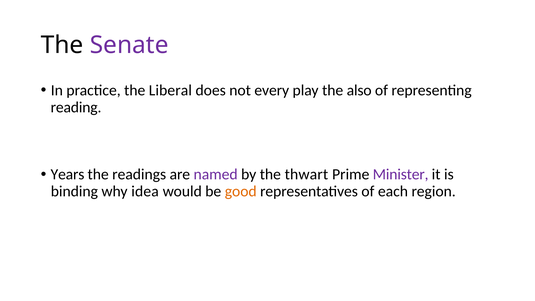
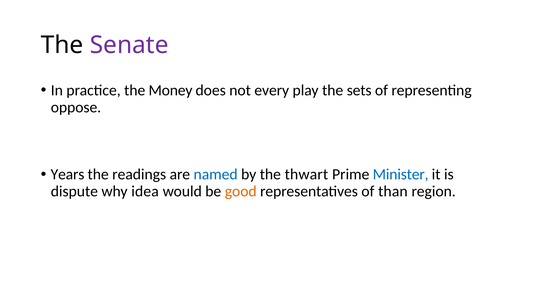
Liberal: Liberal -> Money
also: also -> sets
reading: reading -> oppose
named colour: purple -> blue
Minister colour: purple -> blue
binding: binding -> dispute
each: each -> than
